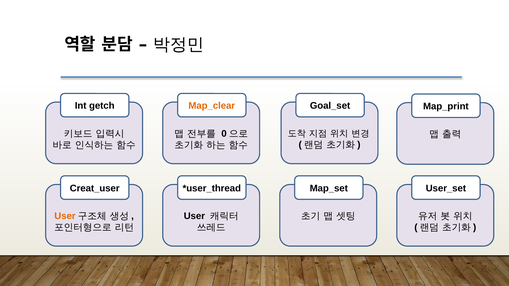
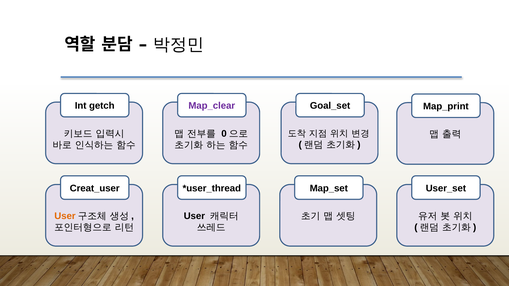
Map_clear colour: orange -> purple
